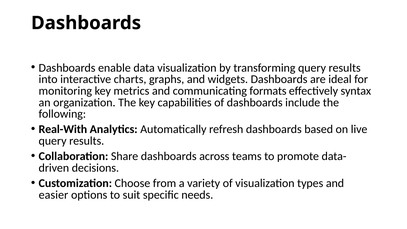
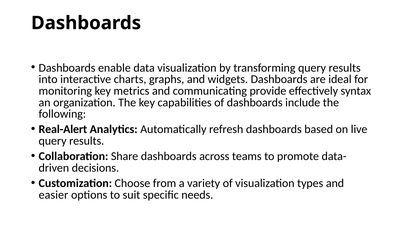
formats: formats -> provide
Real-With: Real-With -> Real-Alert
